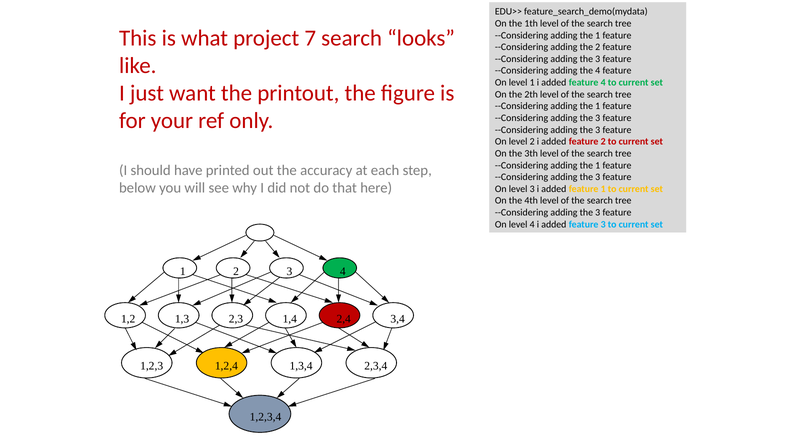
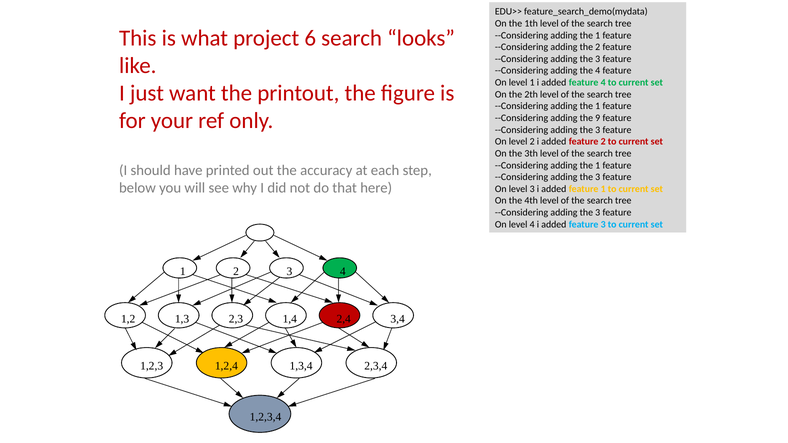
7: 7 -> 6
3 at (598, 118): 3 -> 9
